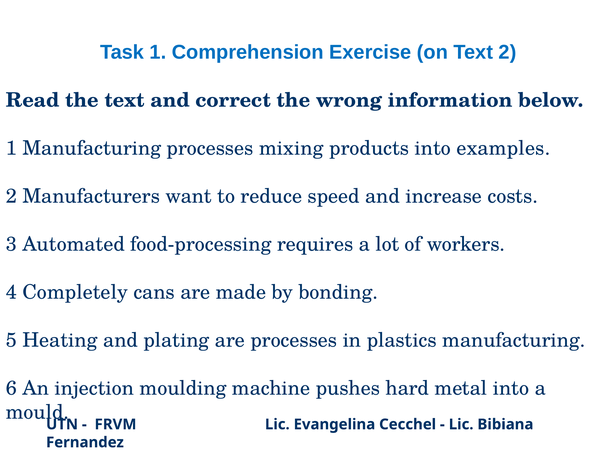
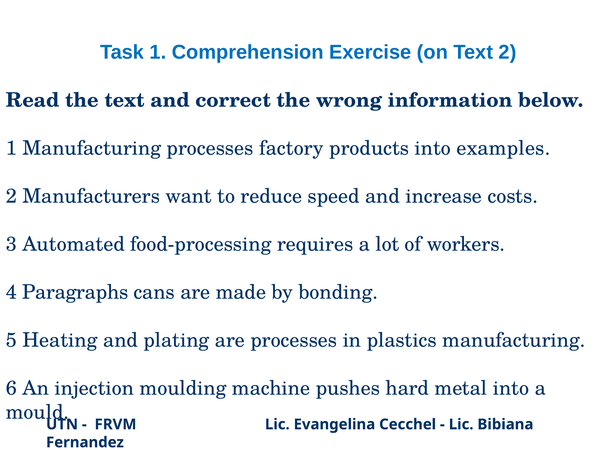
mixing: mixing -> factory
Completely: Completely -> Paragraphs
